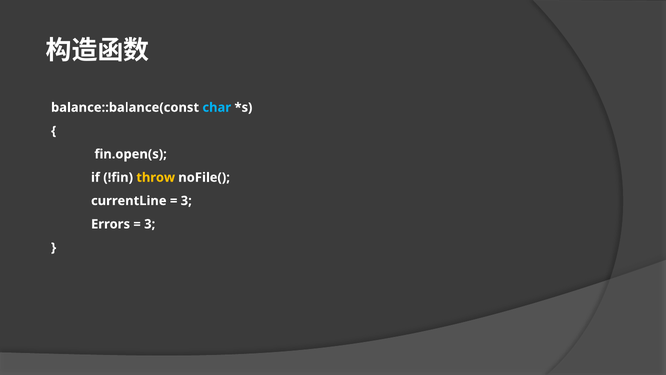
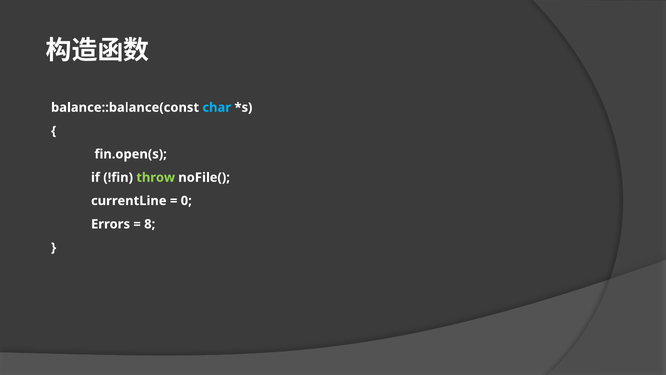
throw colour: yellow -> light green
3 at (186, 201): 3 -> 0
3 at (150, 224): 3 -> 8
